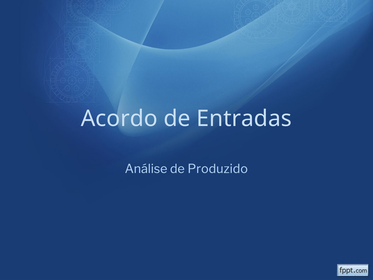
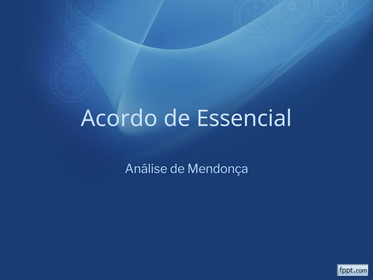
Entradas: Entradas -> Essencial
Produzido: Produzido -> Mendonça
